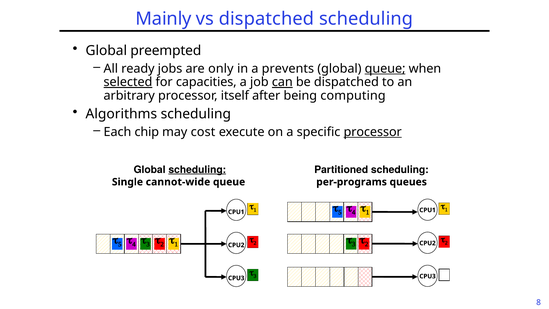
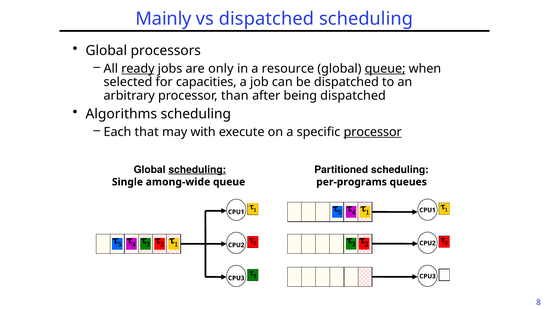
preempted: preempted -> processors
ready underline: none -> present
prevents: prevents -> resource
selected underline: present -> none
can underline: present -> none
itself: itself -> than
being computing: computing -> dispatched
chip: chip -> that
cost: cost -> with
cannot-wide: cannot-wide -> among-wide
